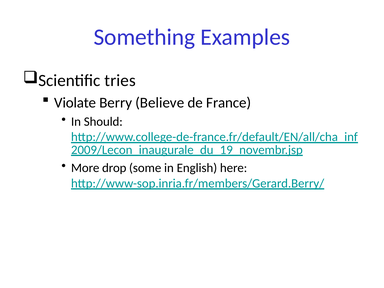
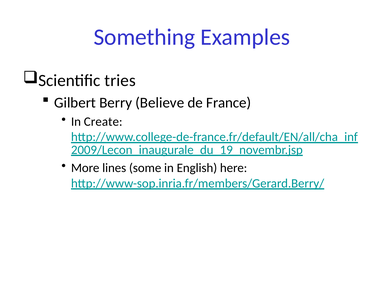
Violate: Violate -> Gilbert
Should: Should -> Create
drop: drop -> lines
